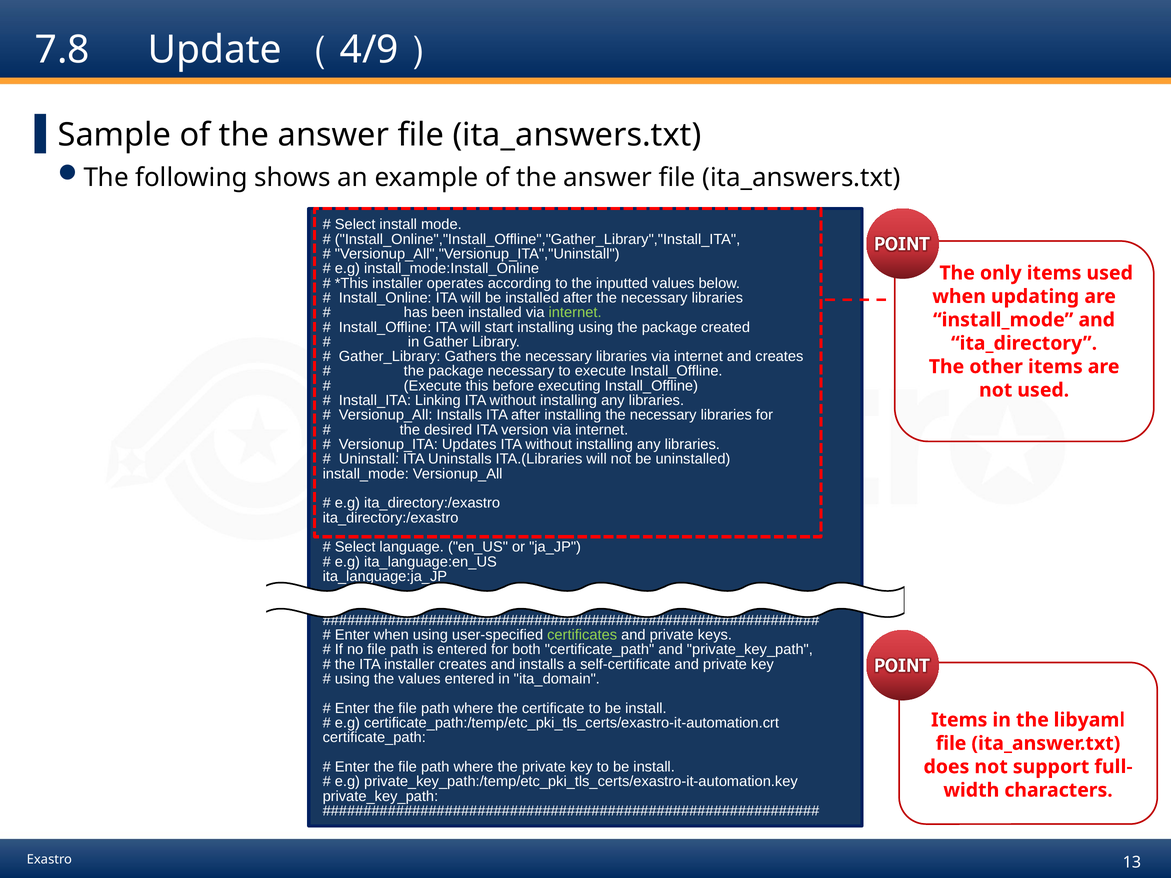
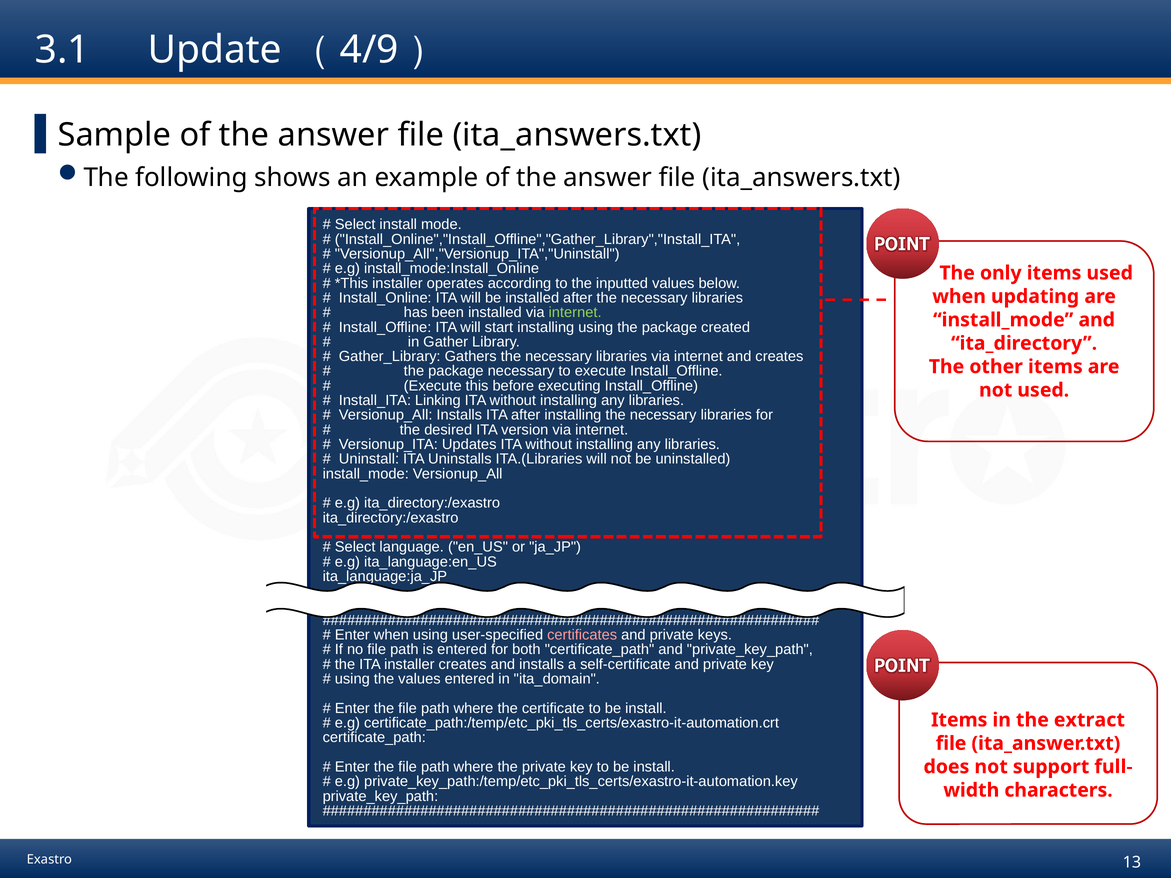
7.8: 7.8 -> 3.1
certificates colour: light green -> pink
libyaml: libyaml -> extract
